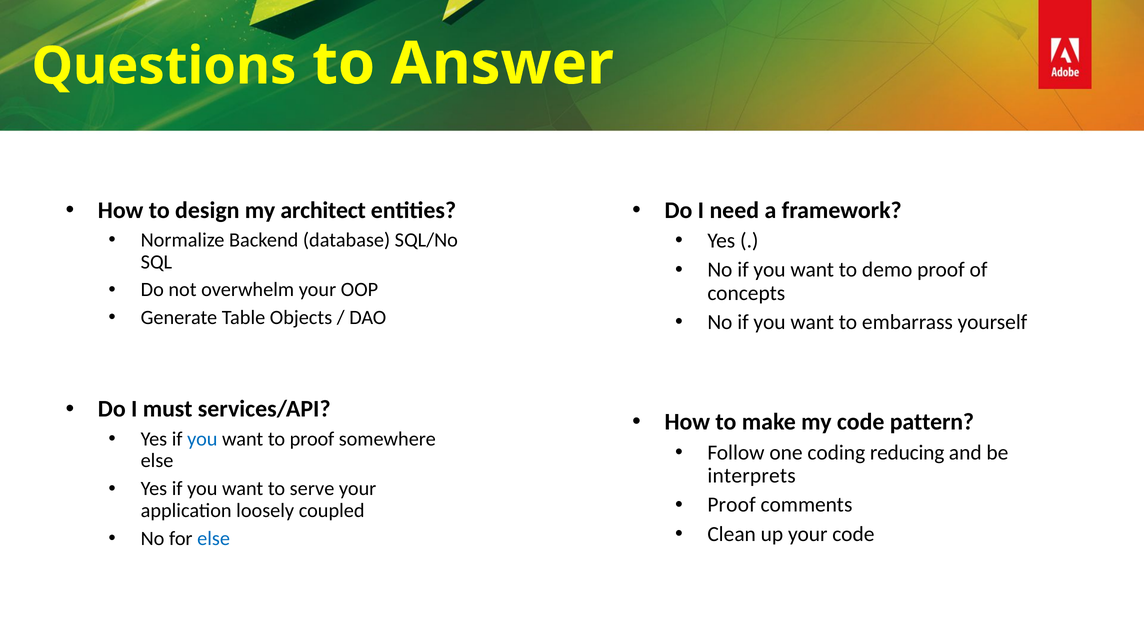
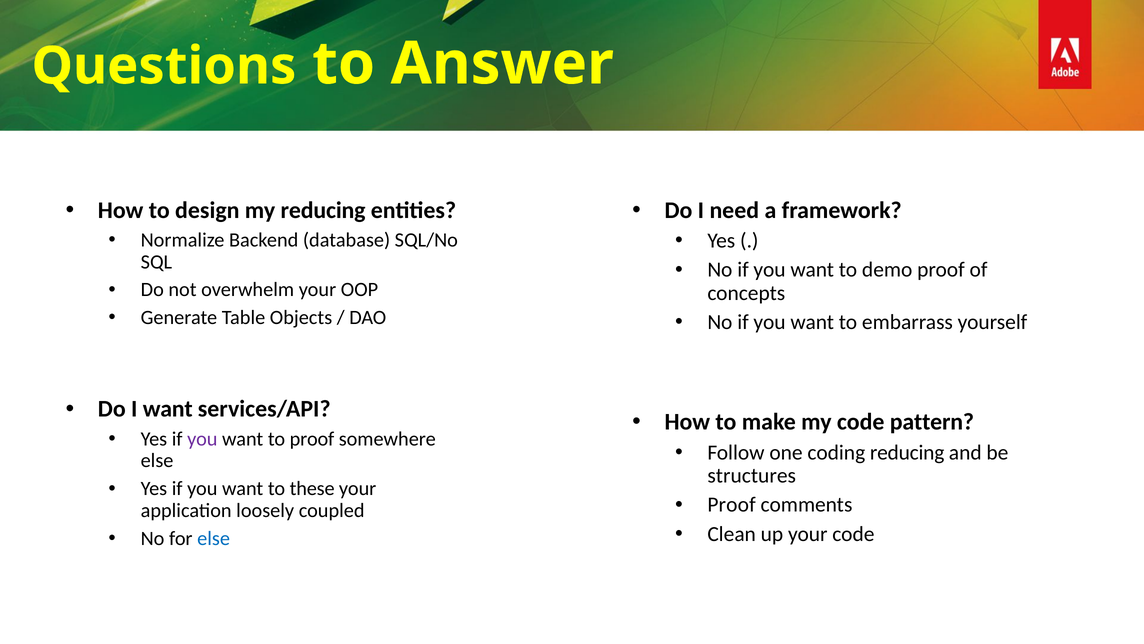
my architect: architect -> reducing
I must: must -> want
you at (202, 439) colour: blue -> purple
interprets: interprets -> structures
serve: serve -> these
